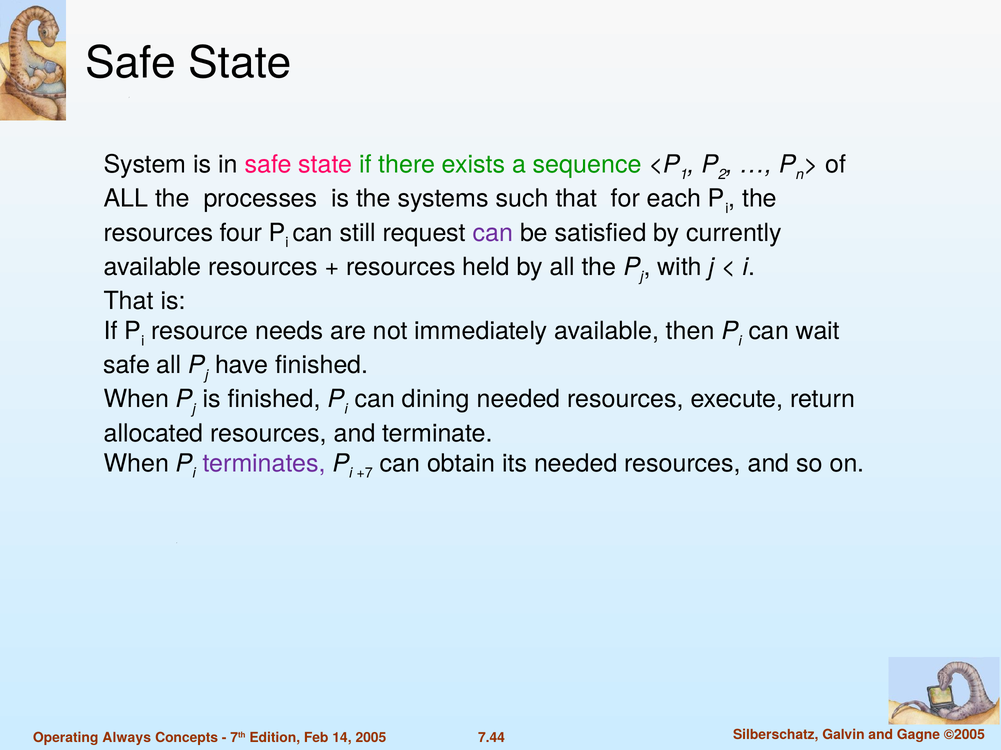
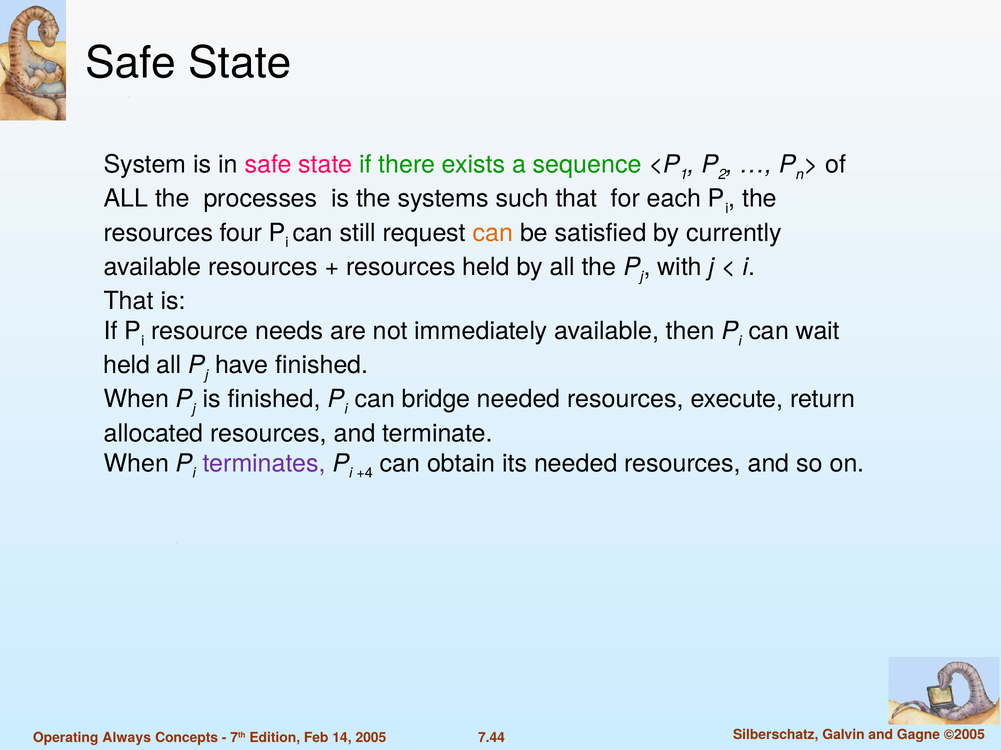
can at (493, 233) colour: purple -> orange
safe at (127, 365): safe -> held
dining: dining -> bridge
+7: +7 -> +4
